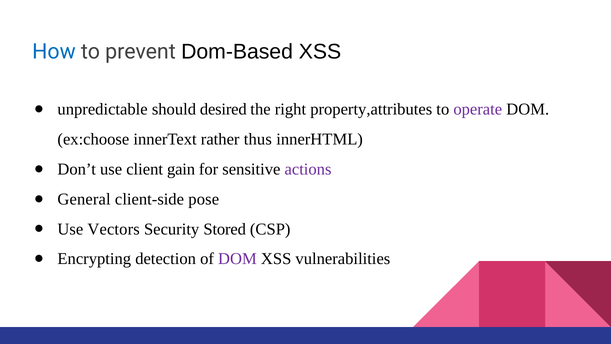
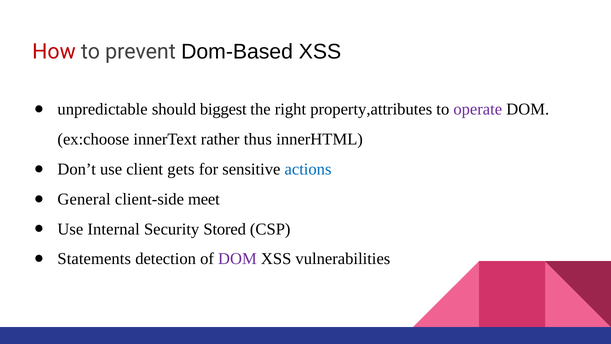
How colour: blue -> red
desired: desired -> biggest
gain: gain -> gets
actions colour: purple -> blue
pose: pose -> meet
Vectors: Vectors -> Internal
Encrypting: Encrypting -> Statements
